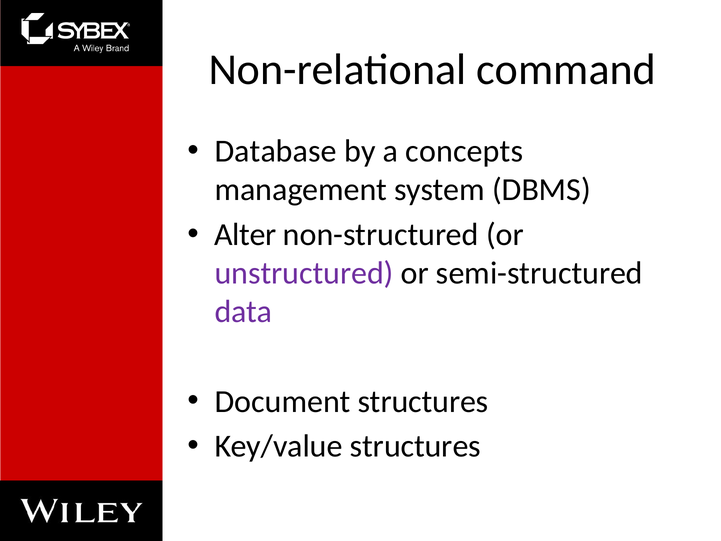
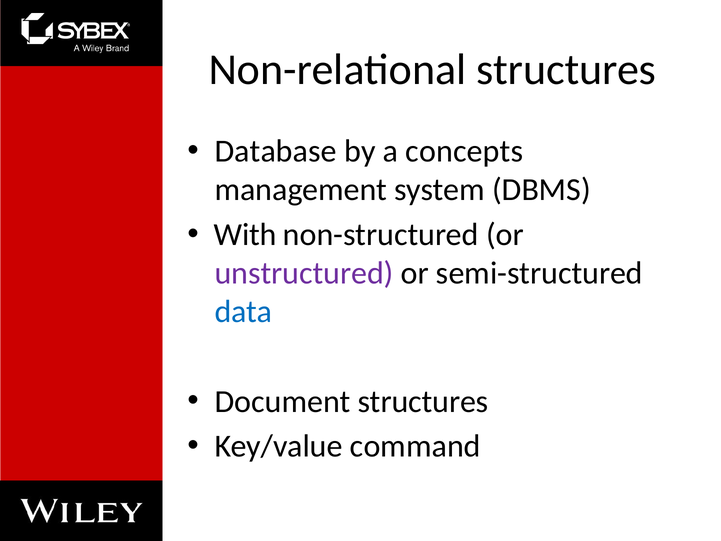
Non-relational command: command -> structures
Alter: Alter -> With
data colour: purple -> blue
Key/value structures: structures -> command
